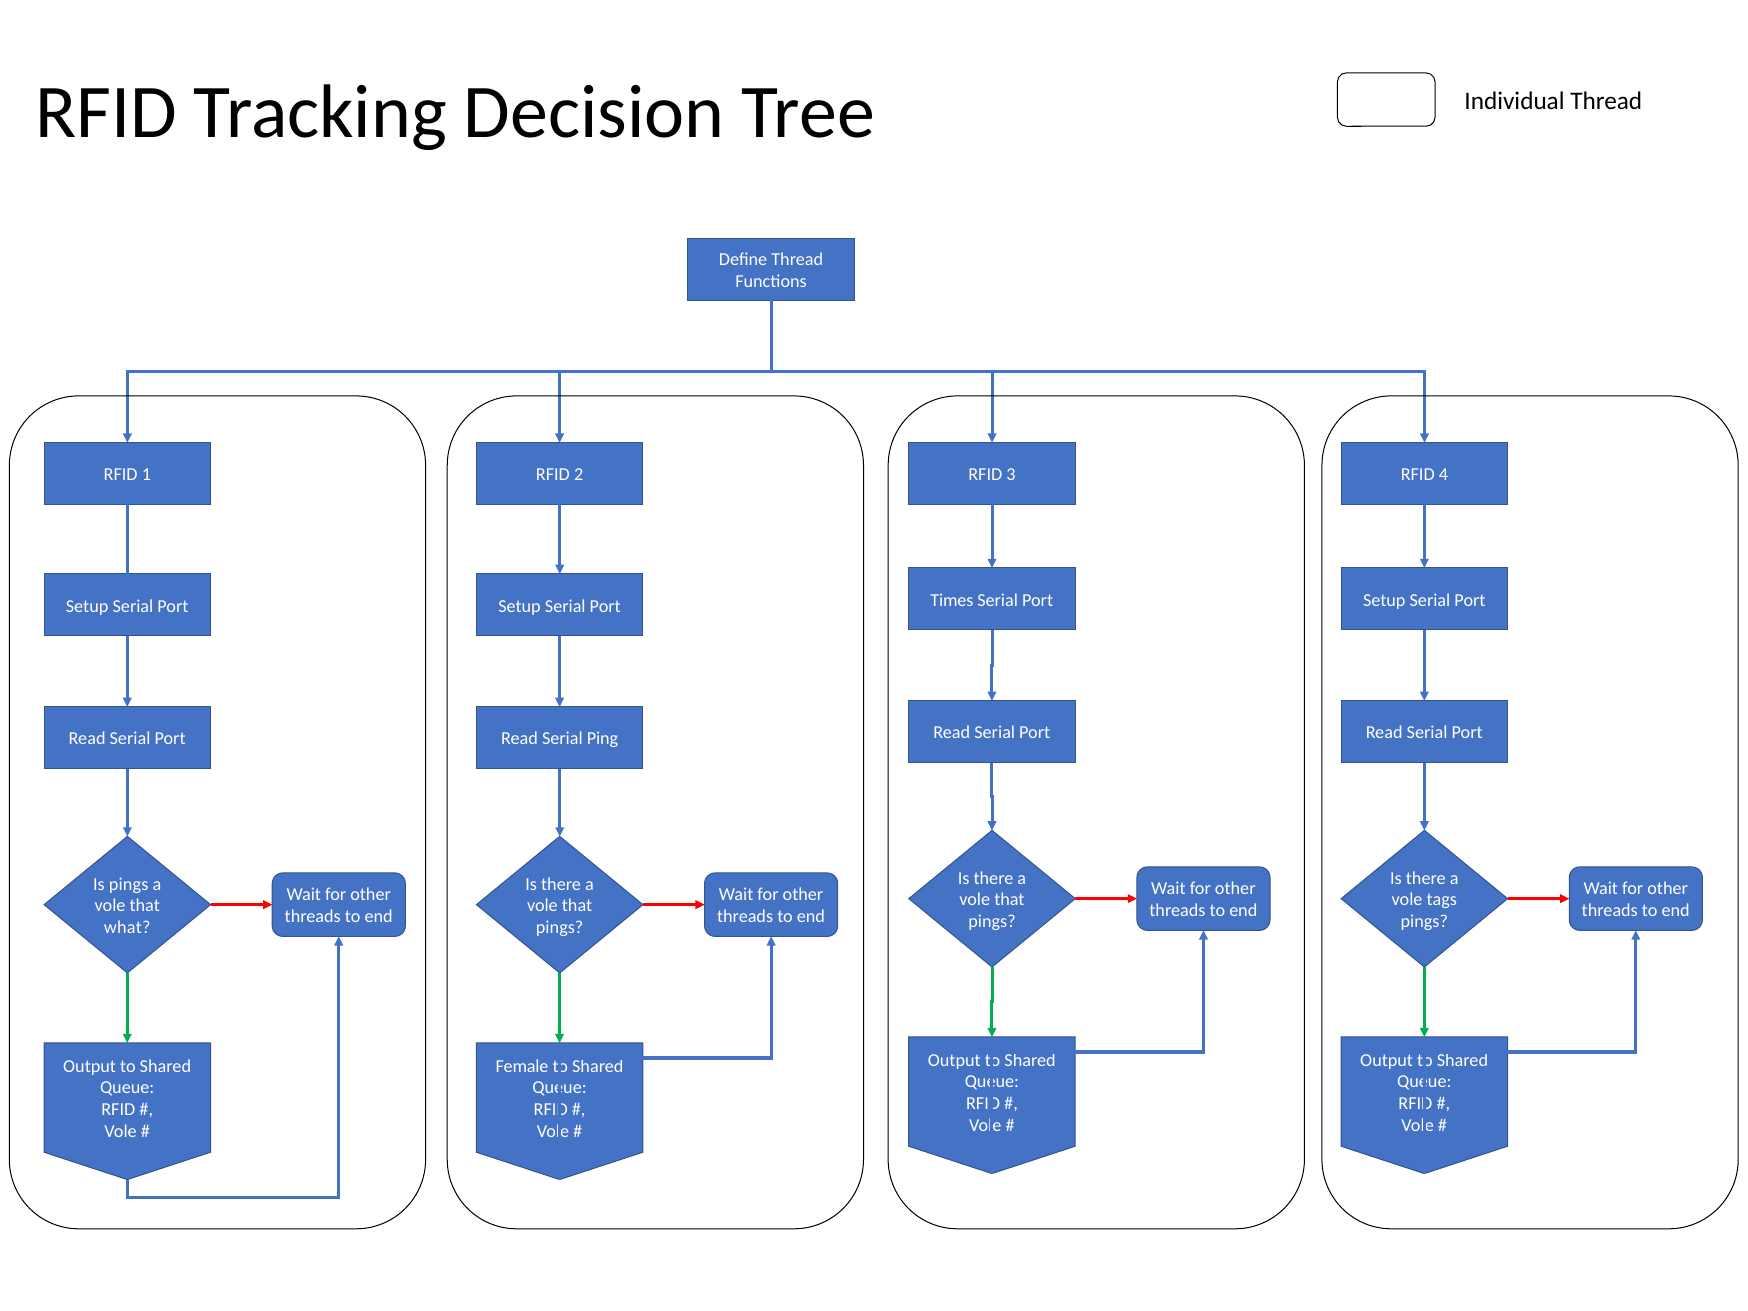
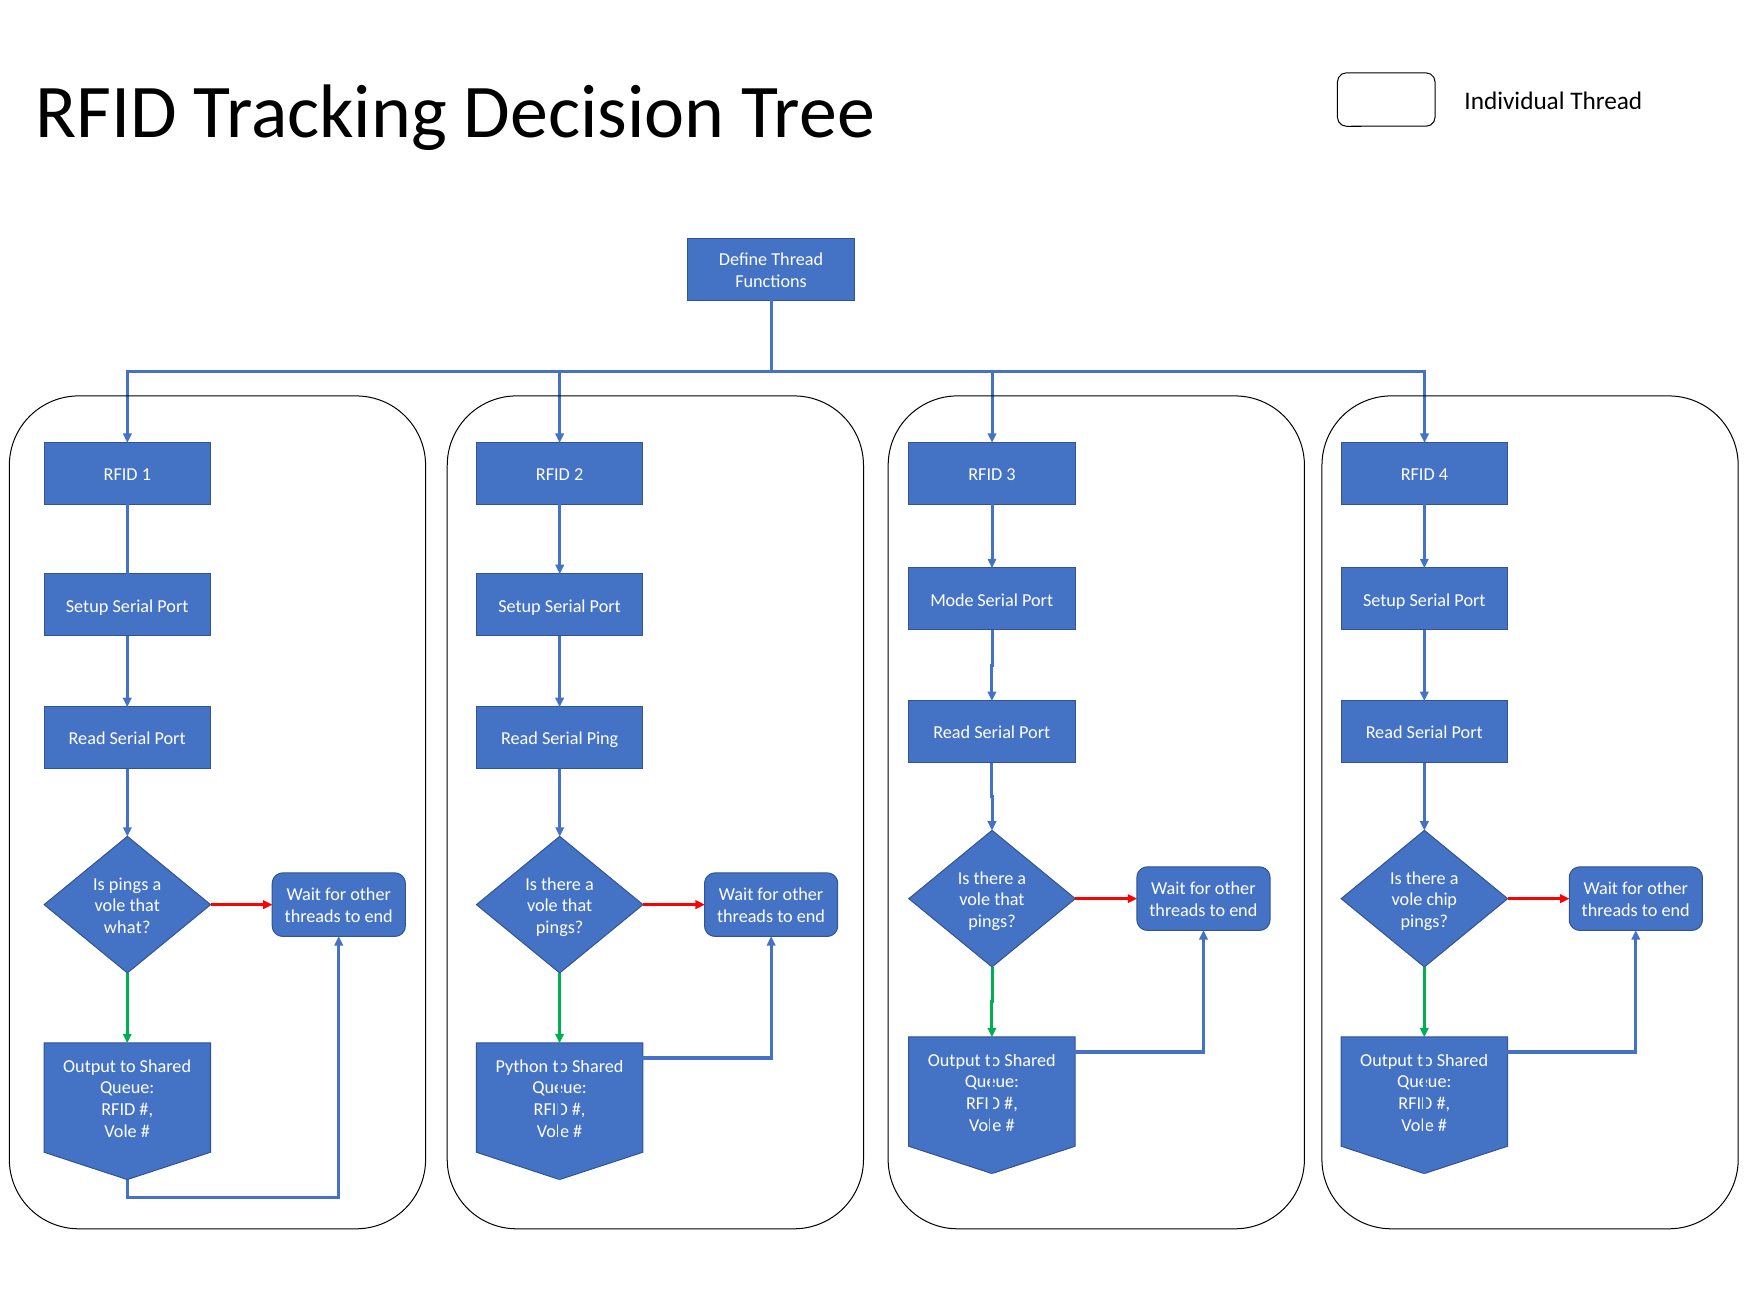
Times: Times -> Mode
tags: tags -> chip
Female: Female -> Python
